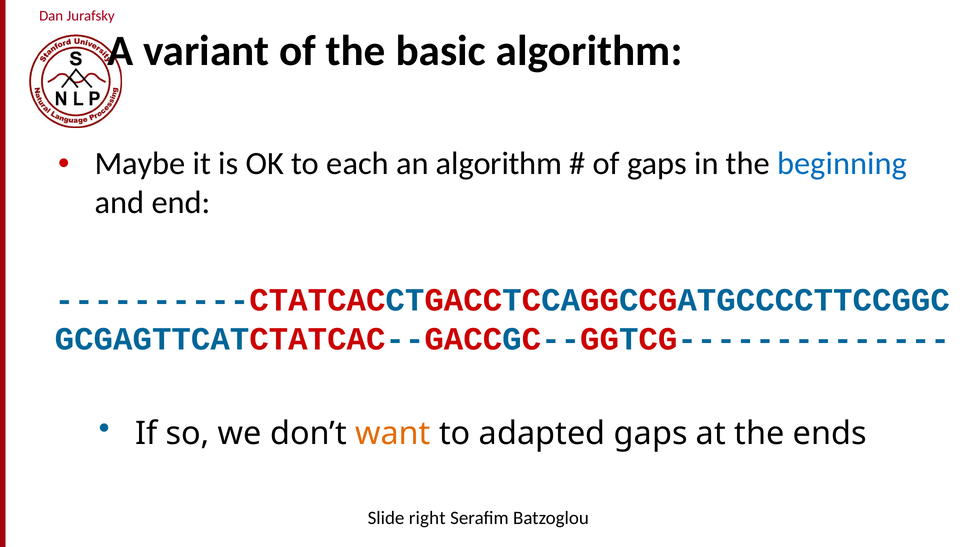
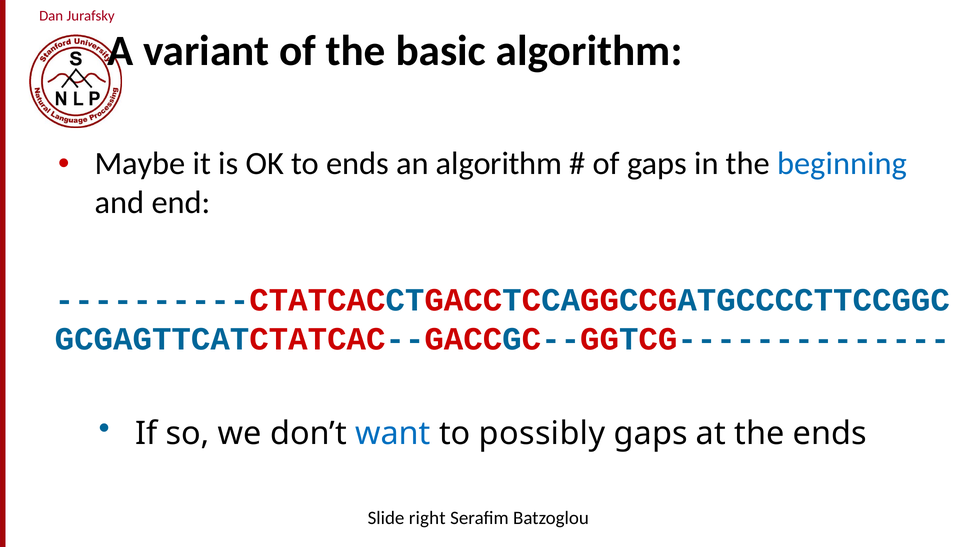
to each: each -> ends
want colour: orange -> blue
adapted: adapted -> possibly
